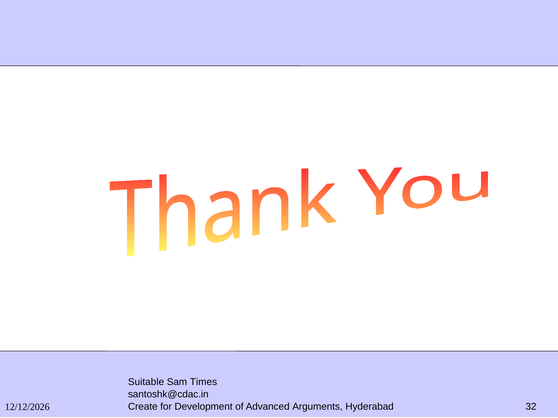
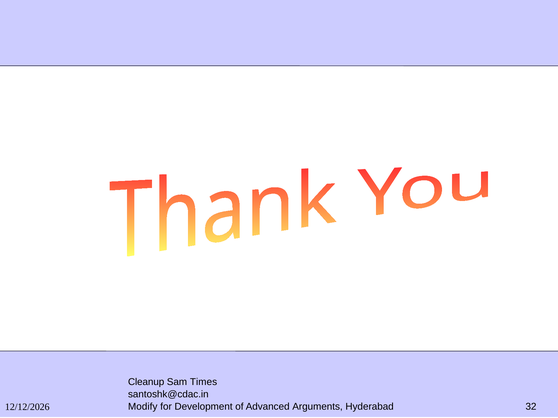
Suitable: Suitable -> Cleanup
Create: Create -> Modify
